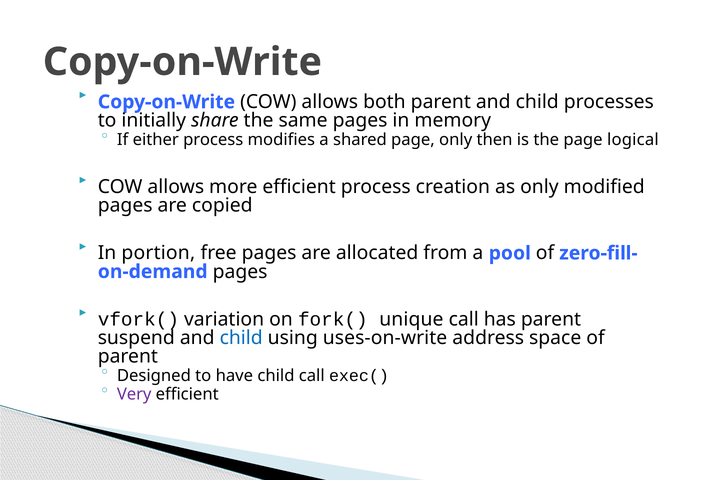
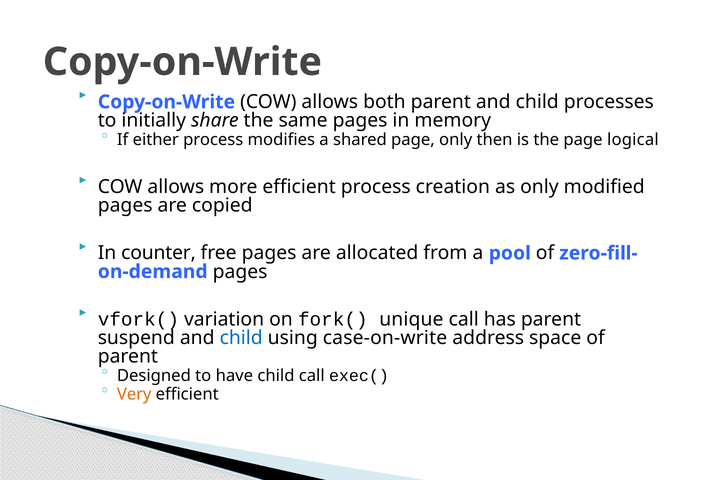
portion: portion -> counter
uses-on-write: uses-on-write -> case-on-write
Very colour: purple -> orange
